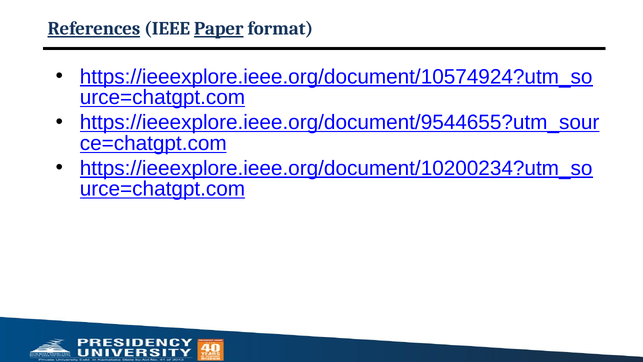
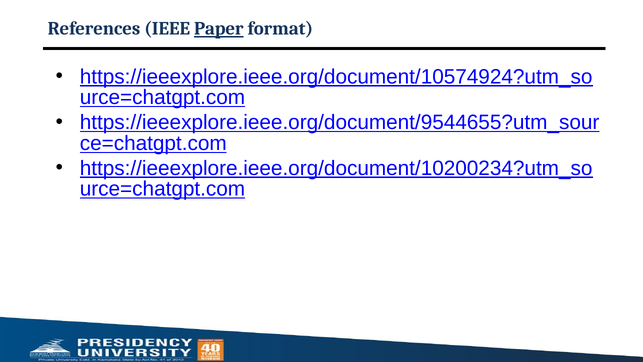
References underline: present -> none
